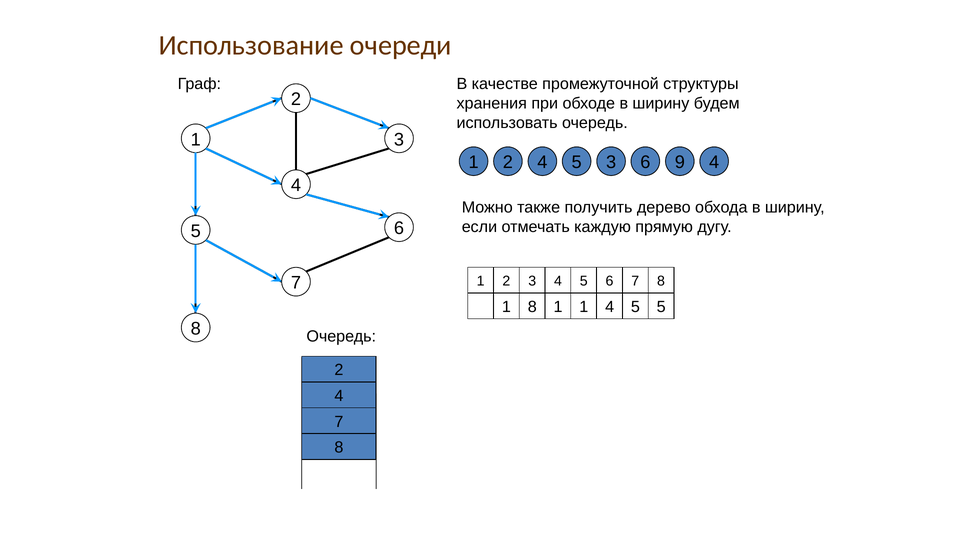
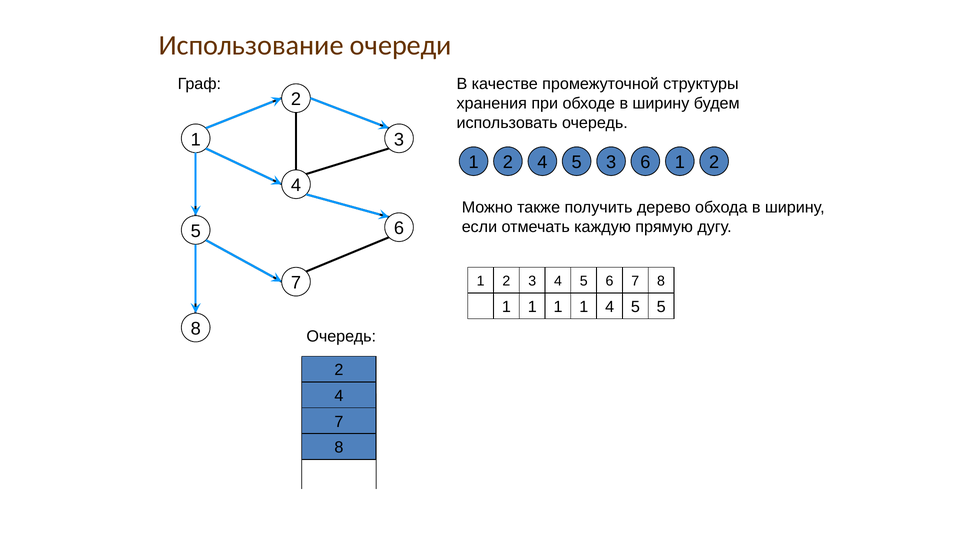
5 9: 9 -> 1
6 4: 4 -> 2
8 at (532, 307): 8 -> 1
